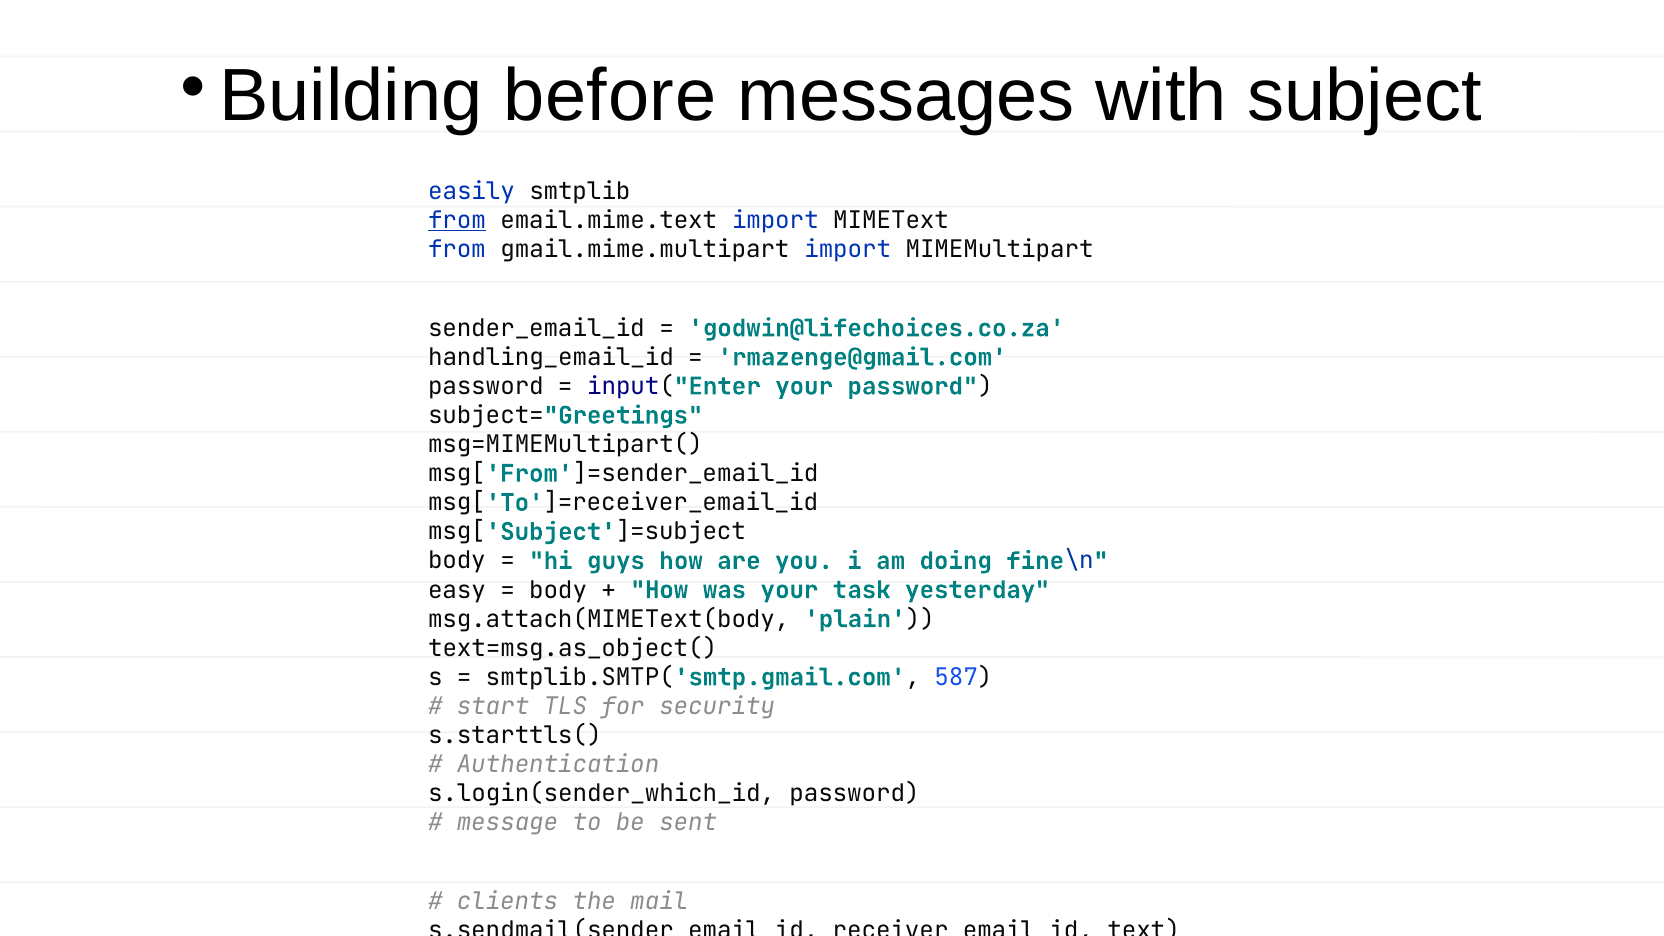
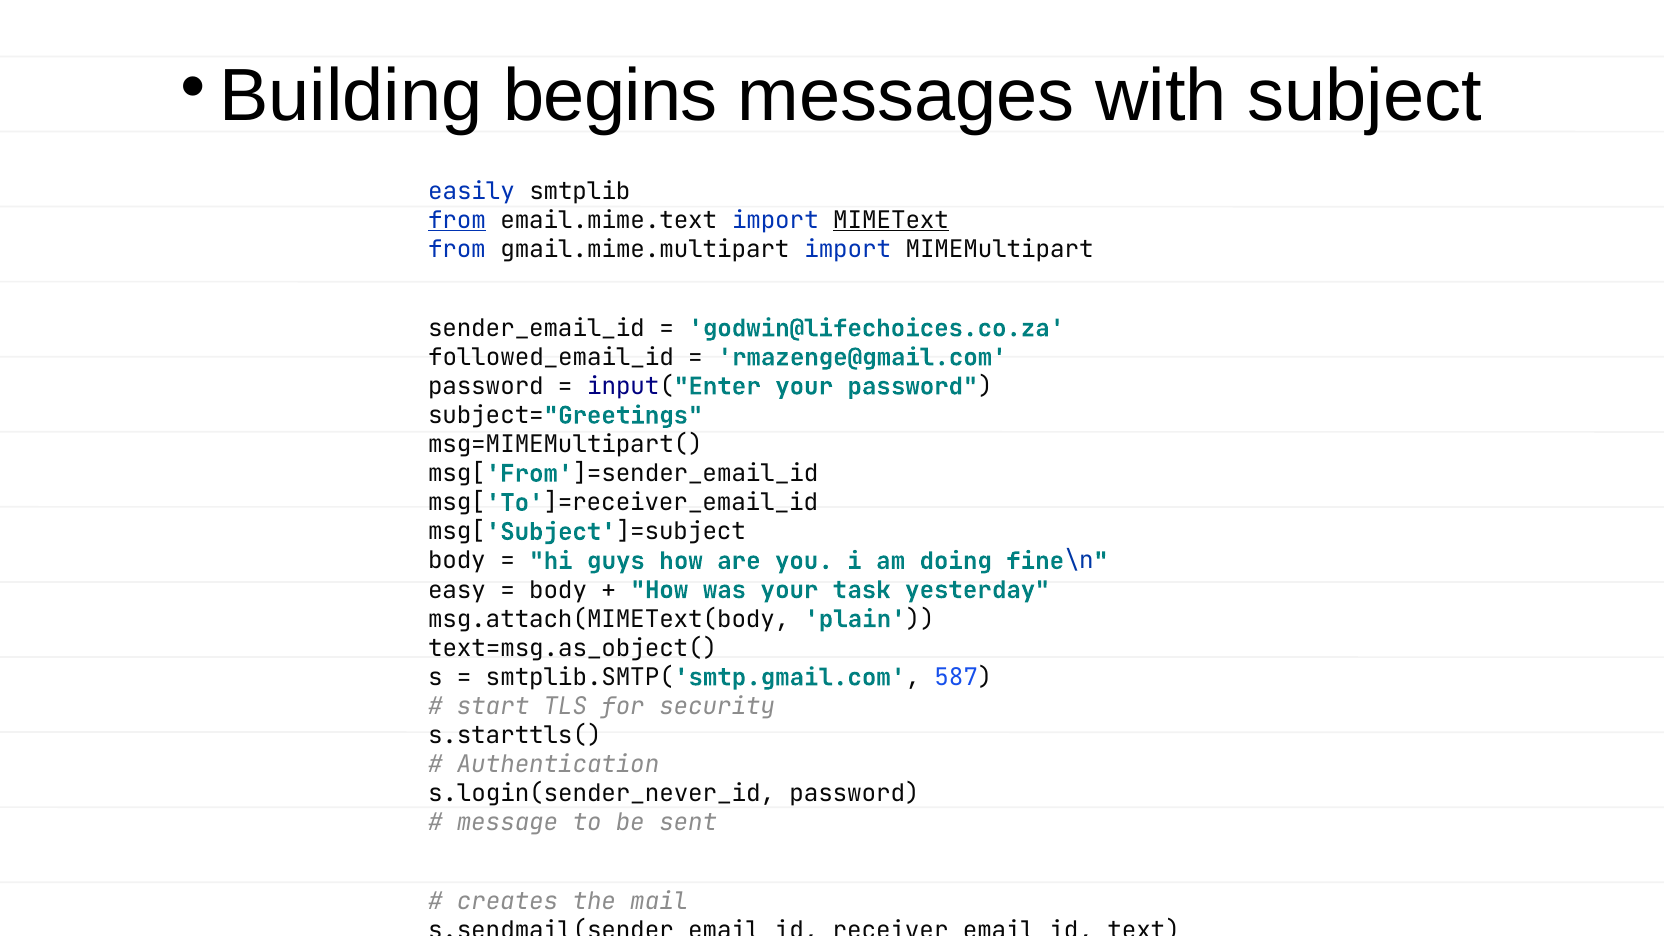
before: before -> begins
MIMEText underline: none -> present
handling_email_id: handling_email_id -> followed_email_id
s.login(sender_which_id: s.login(sender_which_id -> s.login(sender_never_id
clients: clients -> creates
